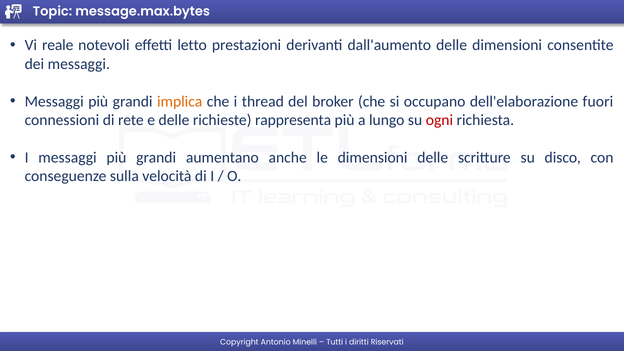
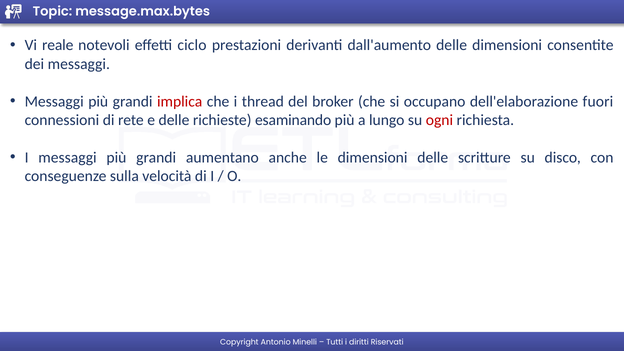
letto: letto -> ciclo
implica colour: orange -> red
rappresenta: rappresenta -> esaminando
